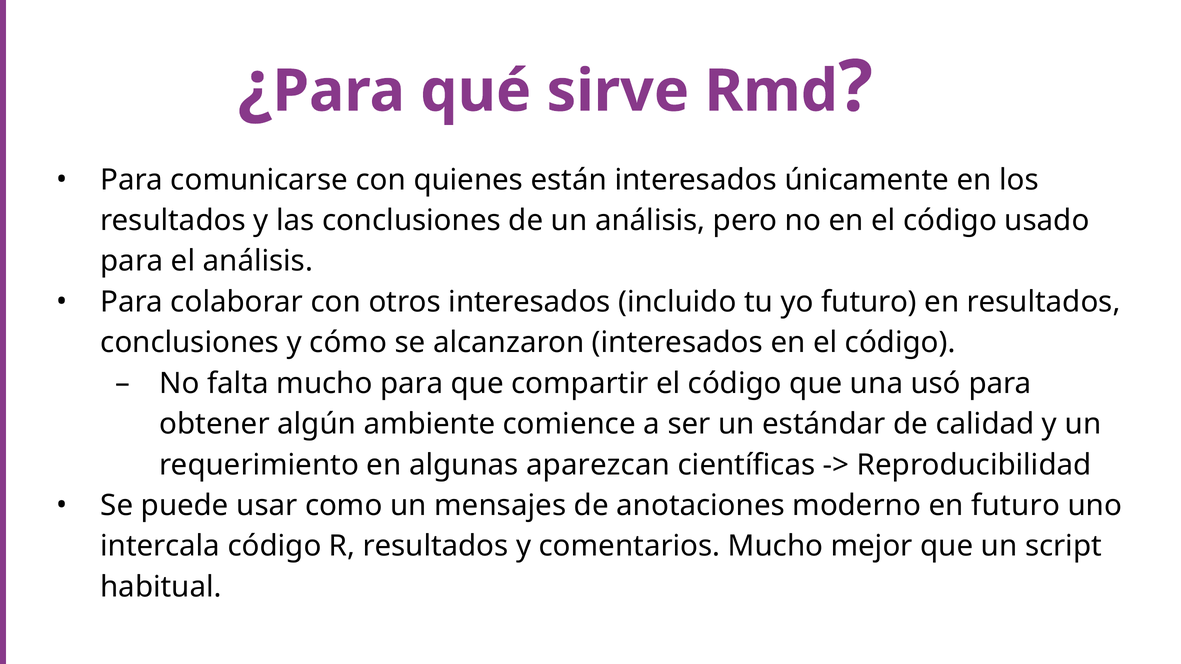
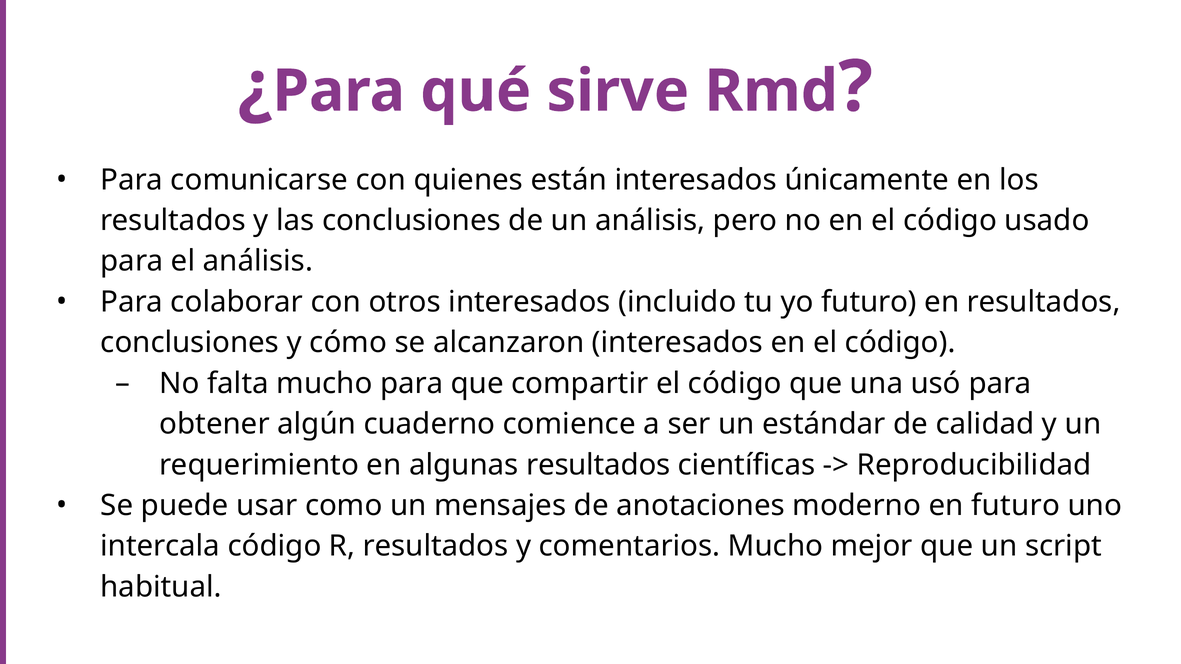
ambiente: ambiente -> cuaderno
algunas aparezcan: aparezcan -> resultados
